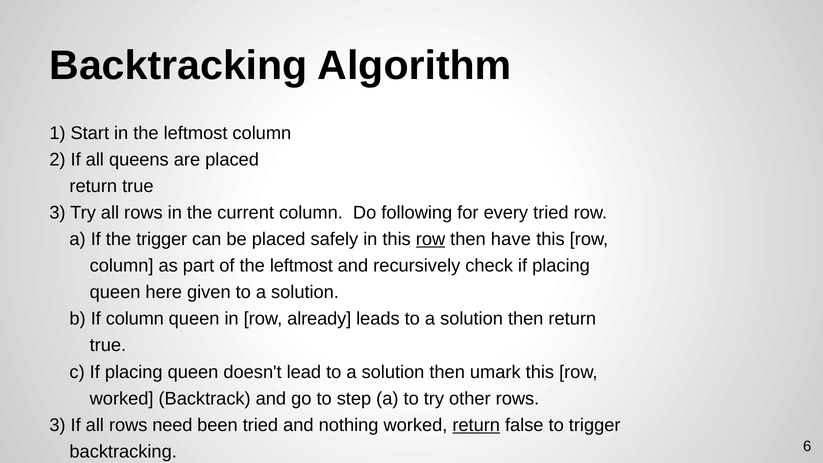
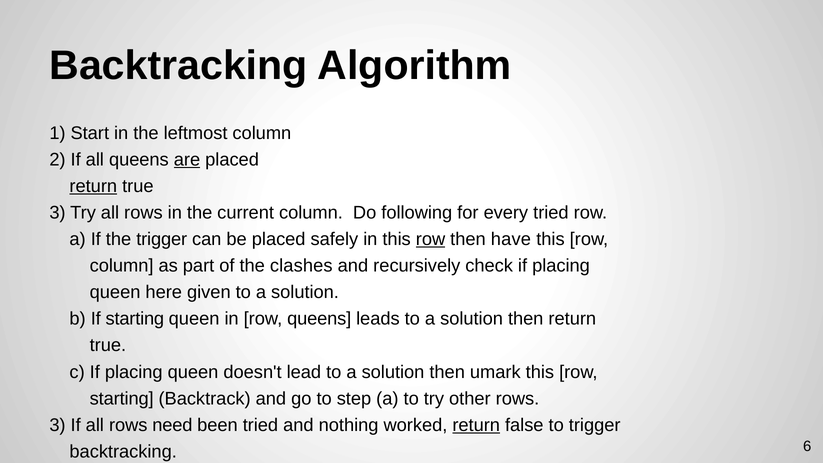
are underline: none -> present
return at (93, 186) underline: none -> present
of the leftmost: leftmost -> clashes
If column: column -> starting
row already: already -> queens
worked at (122, 398): worked -> starting
